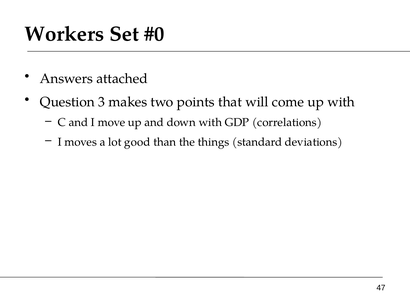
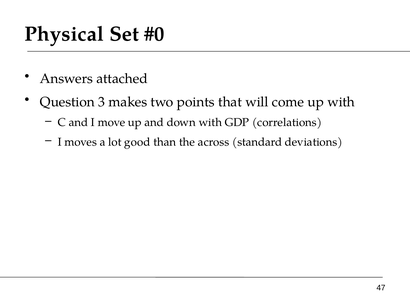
Workers: Workers -> Physical
things: things -> across
